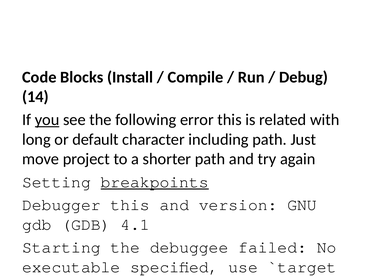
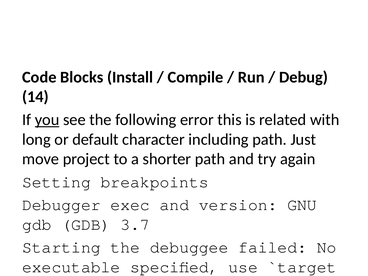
breakpoints underline: present -> none
Debugger this: this -> exec
4.1: 4.1 -> 3.7
